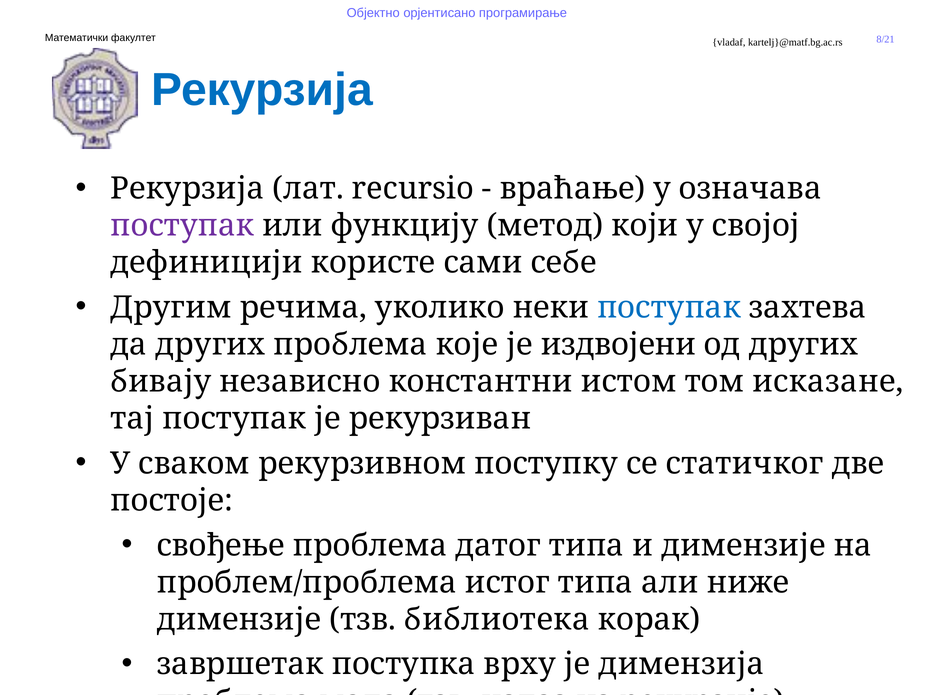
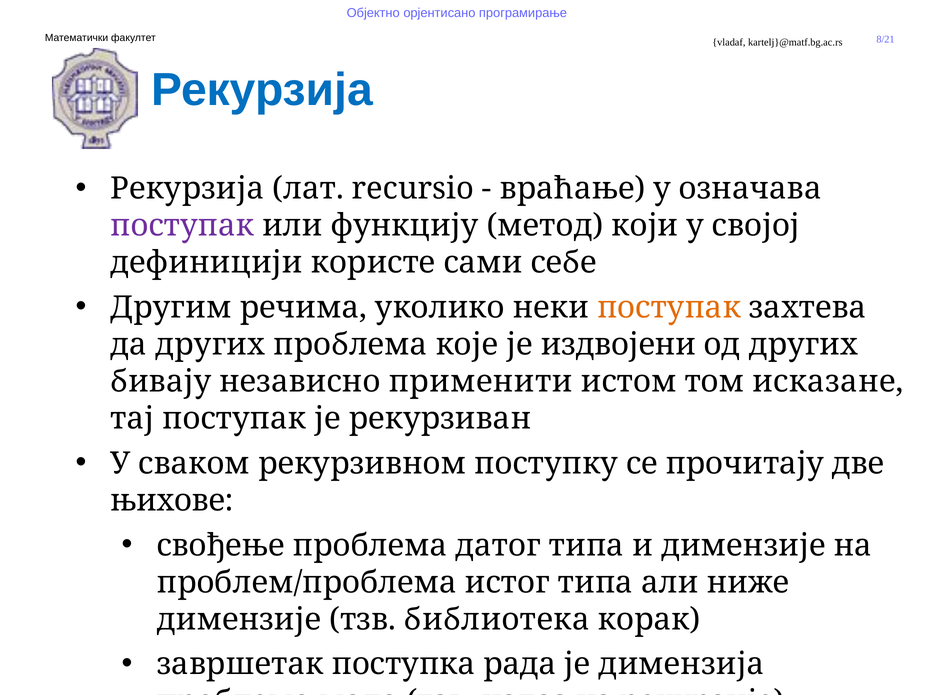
поступак at (669, 308) colour: blue -> orange
константни: константни -> применити
статичког: статичког -> прочитају
постоје: постоје -> њихове
врху: врху -> рада
